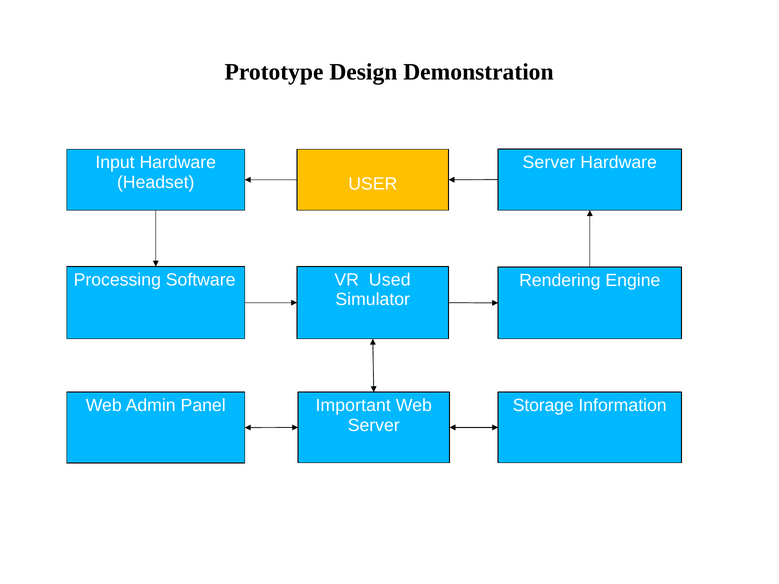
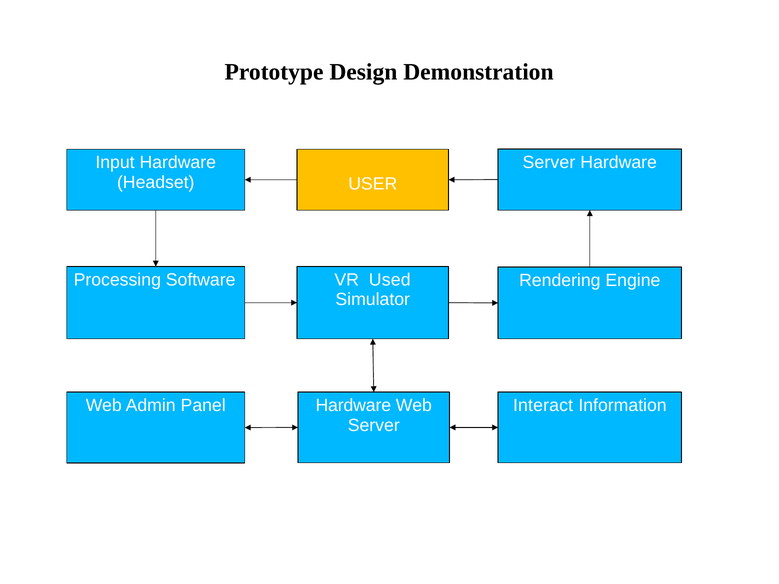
Important at (353, 406): Important -> Hardware
Storage: Storage -> Interact
